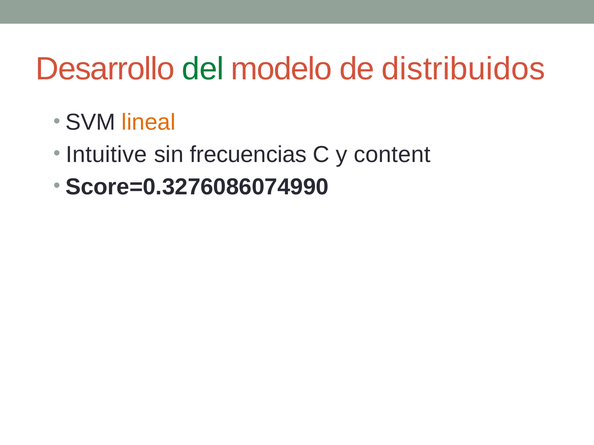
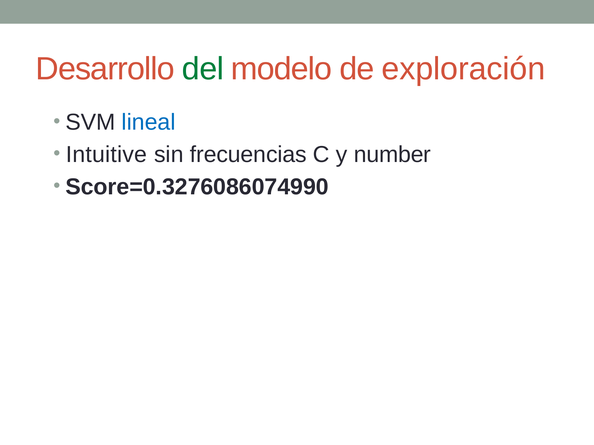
distribuidos: distribuidos -> exploración
lineal colour: orange -> blue
content: content -> number
